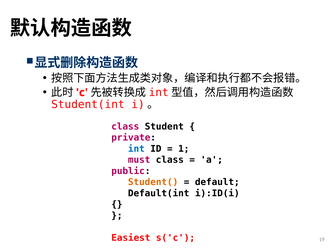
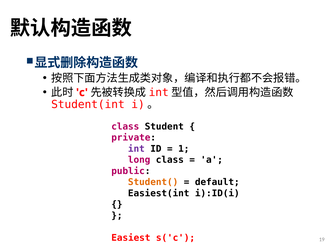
int colour: blue -> purple
must: must -> long
Default(int: Default(int -> Easiest(int
